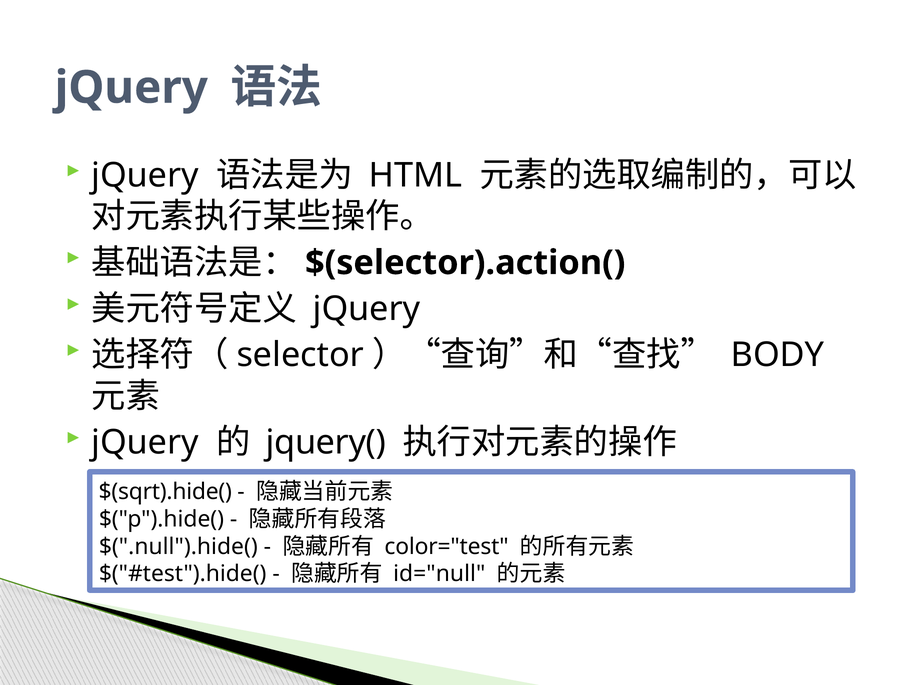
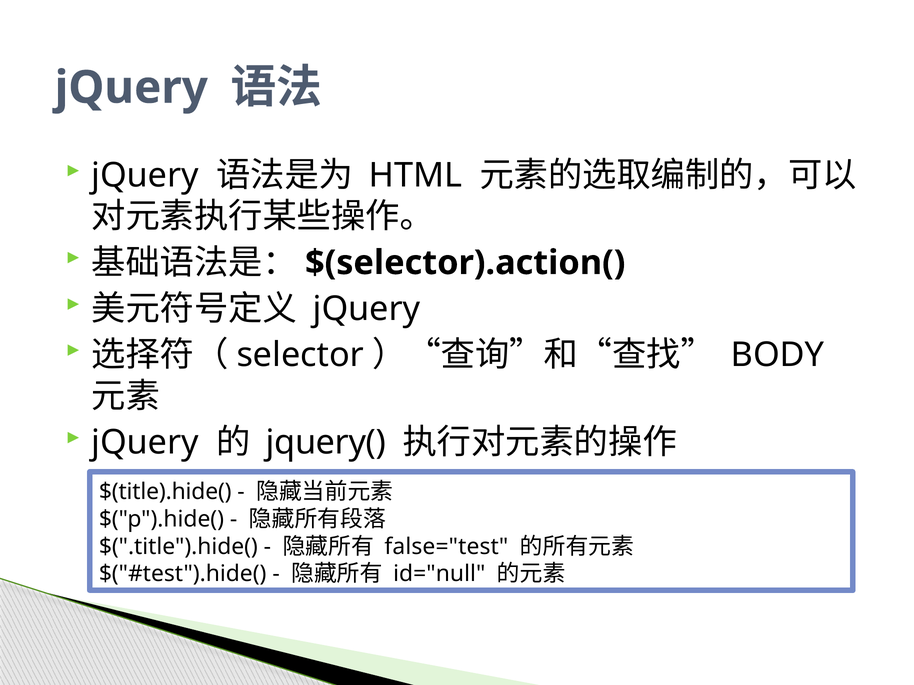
$(sqrt).hide(: $(sqrt).hide( -> $(title).hide(
$(".null").hide(: $(".null").hide( -> $(".title").hide(
color="test: color="test -> false="test
